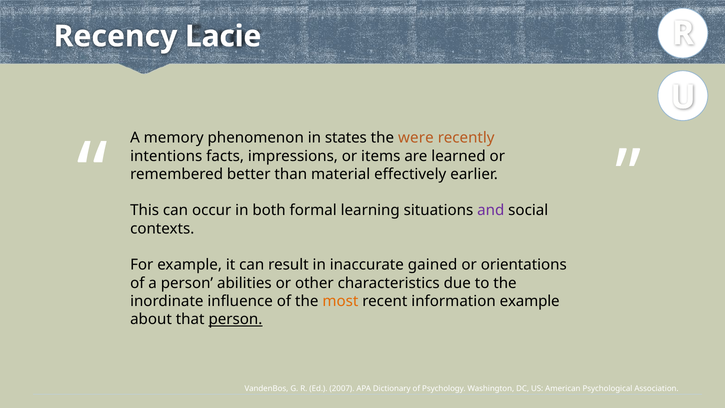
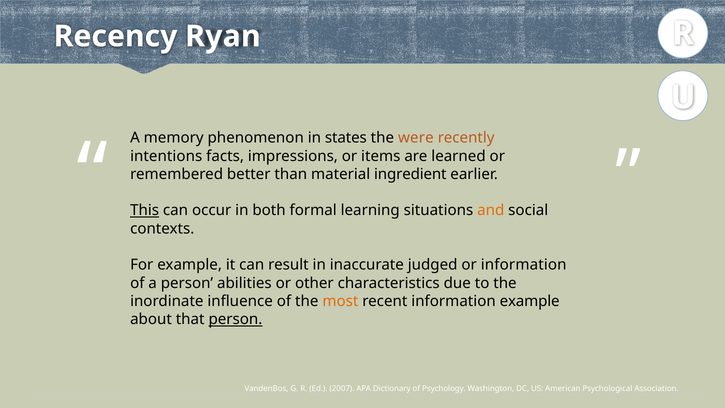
Lacie: Lacie -> Ryan
effectively: effectively -> ingredient
This underline: none -> present
and colour: purple -> orange
gained: gained -> judged
or orientations: orientations -> information
